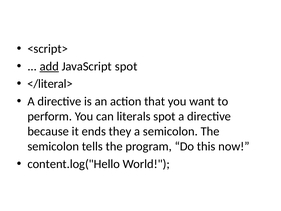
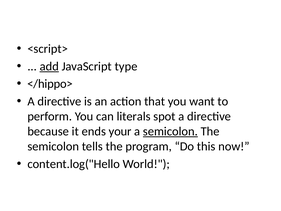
JavaScript spot: spot -> type
</literal>: </literal> -> </hippo>
they: they -> your
semicolon at (170, 131) underline: none -> present
